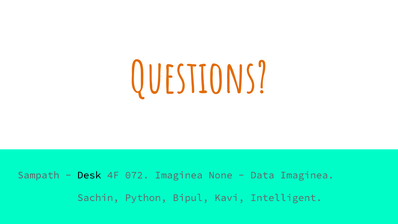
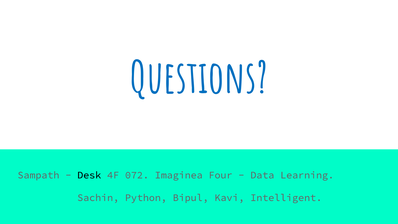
Questions colour: orange -> blue
None: None -> Four
Data Imaginea: Imaginea -> Learning
